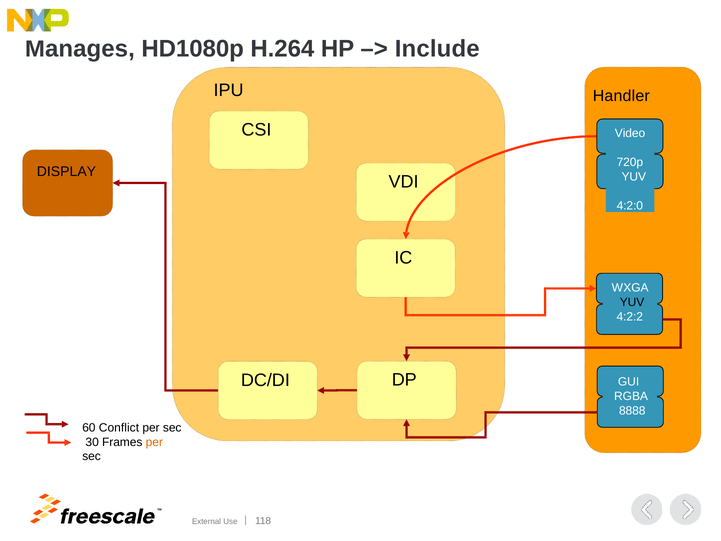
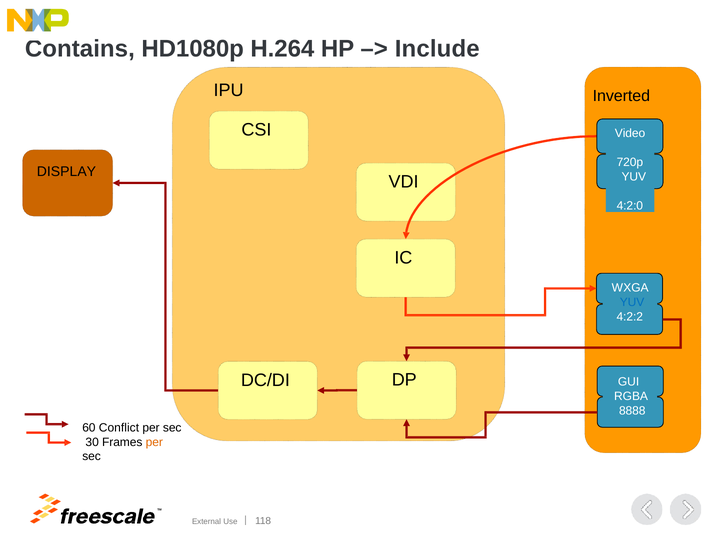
Manages: Manages -> Contains
Handler: Handler -> Inverted
YUV at (632, 302) colour: black -> blue
